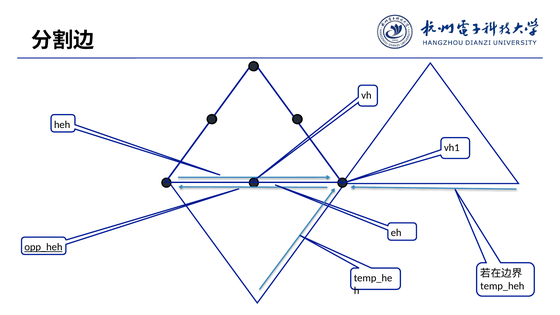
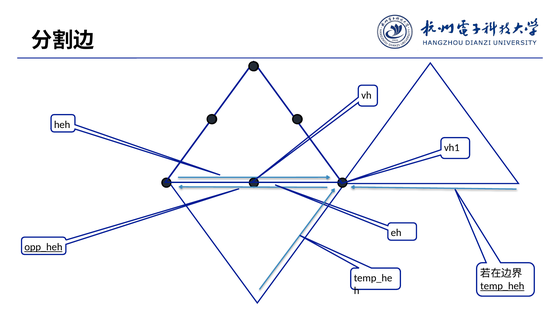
temp_heh underline: none -> present
